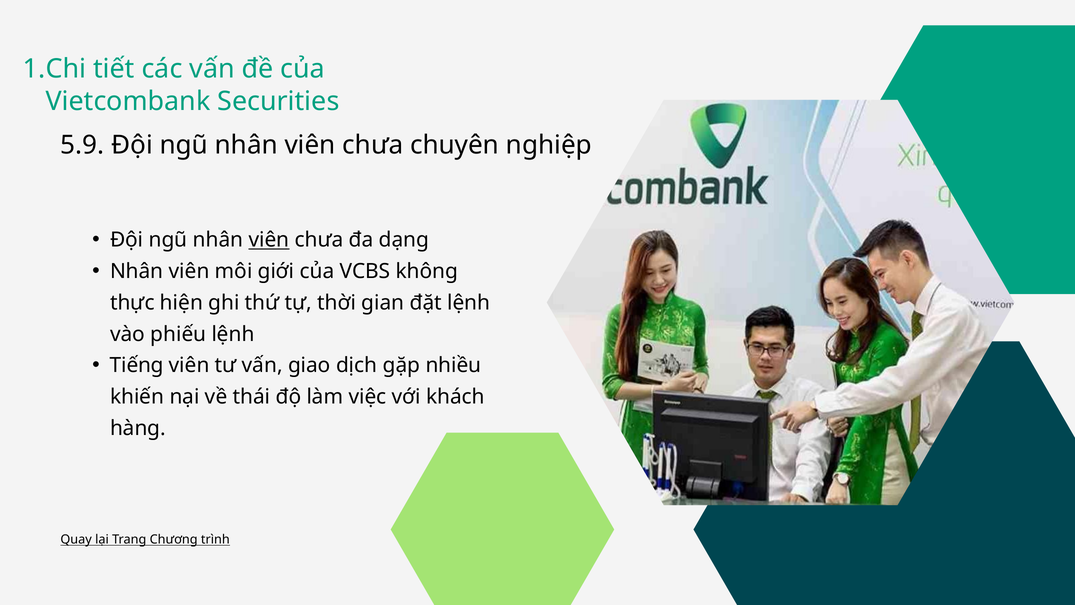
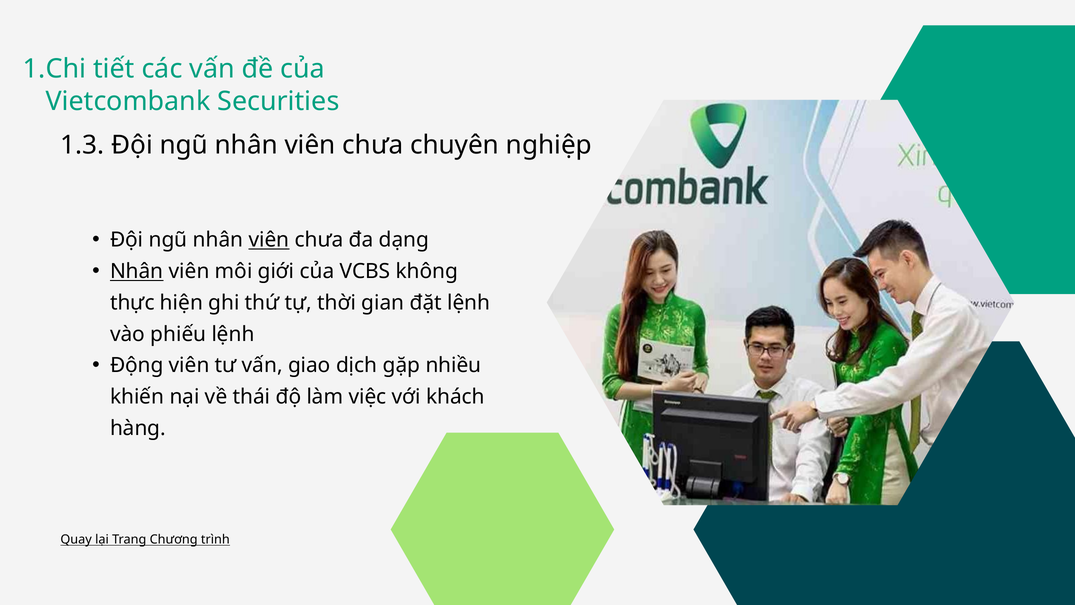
5.9: 5.9 -> 1.3
Nhân at (137, 271) underline: none -> present
Tiếng: Tiếng -> Động
